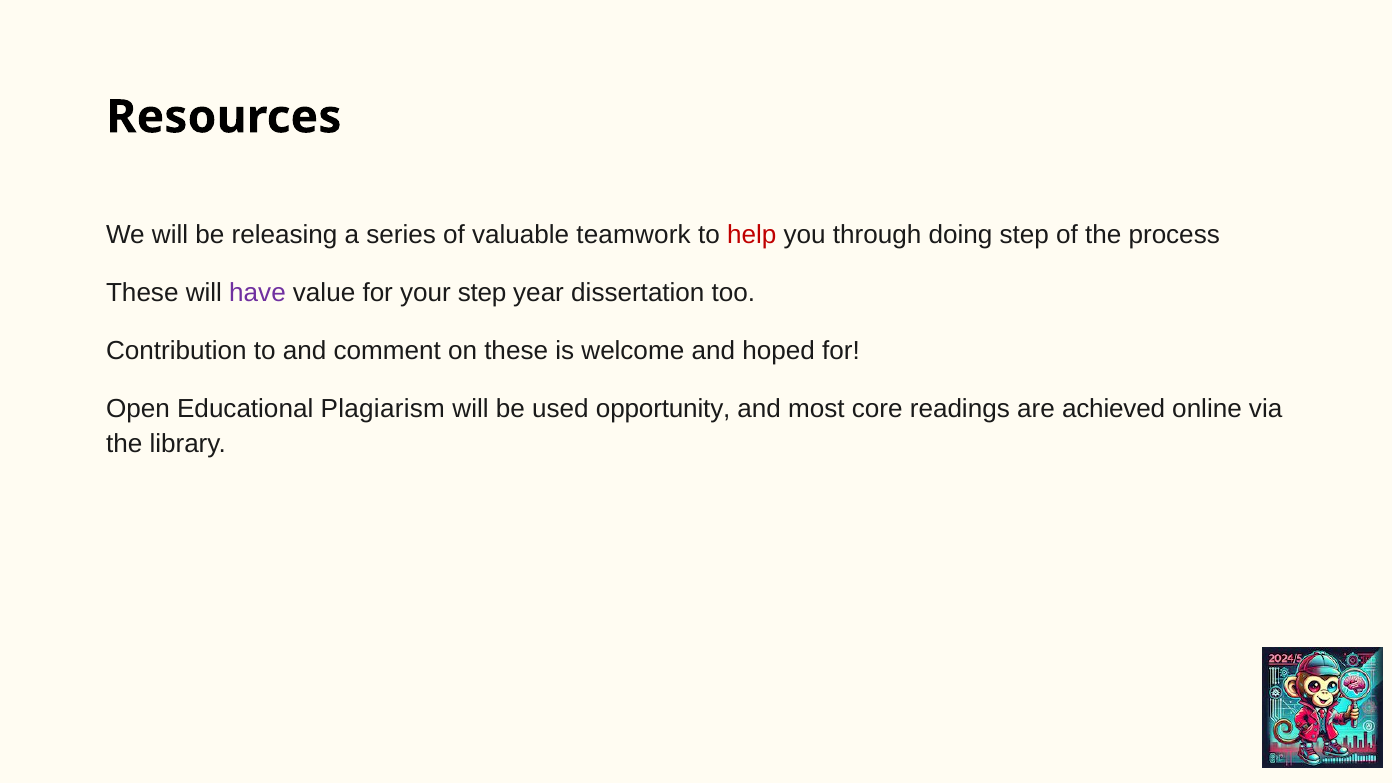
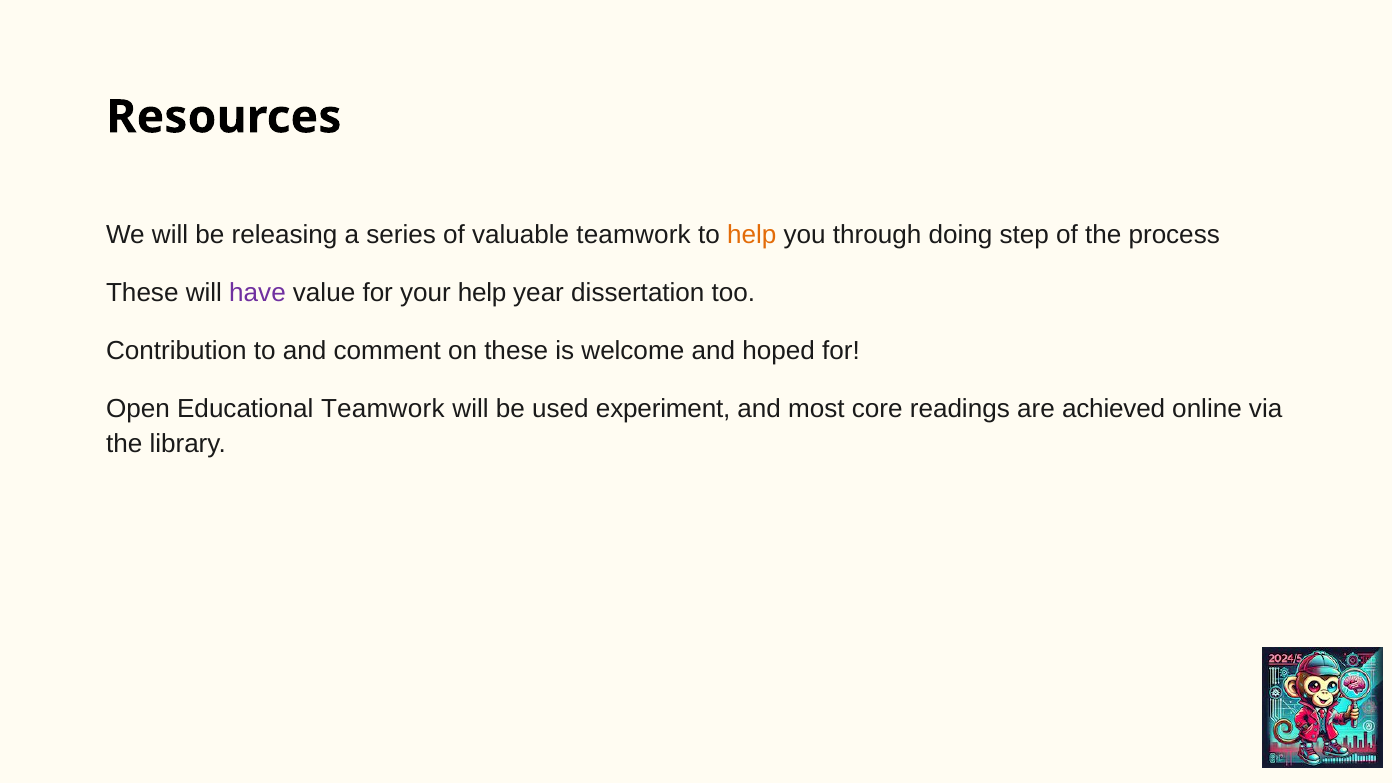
help at (752, 235) colour: red -> orange
your step: step -> help
Educational Plagiarism: Plagiarism -> Teamwork
opportunity: opportunity -> experiment
